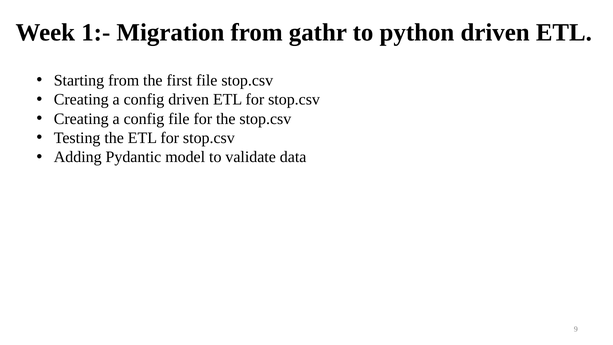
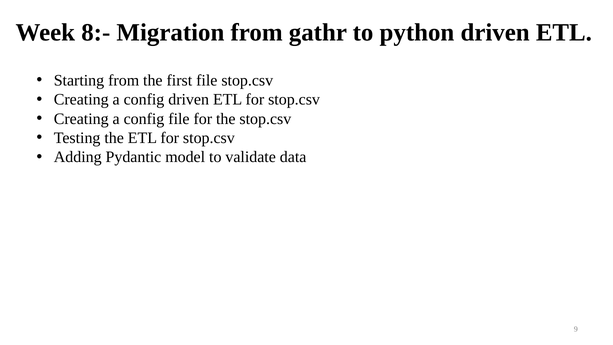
1:-: 1:- -> 8:-
